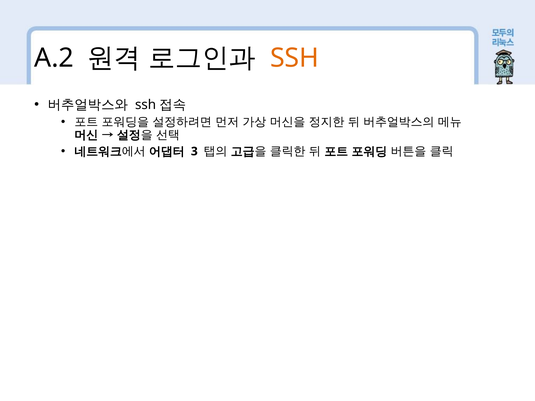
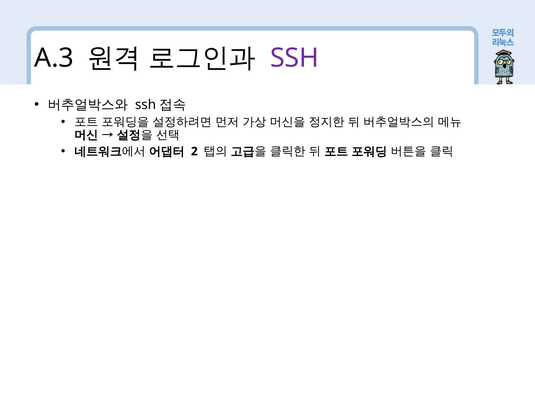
A.2: A.2 -> A.3
SSH colour: orange -> purple
3: 3 -> 2
